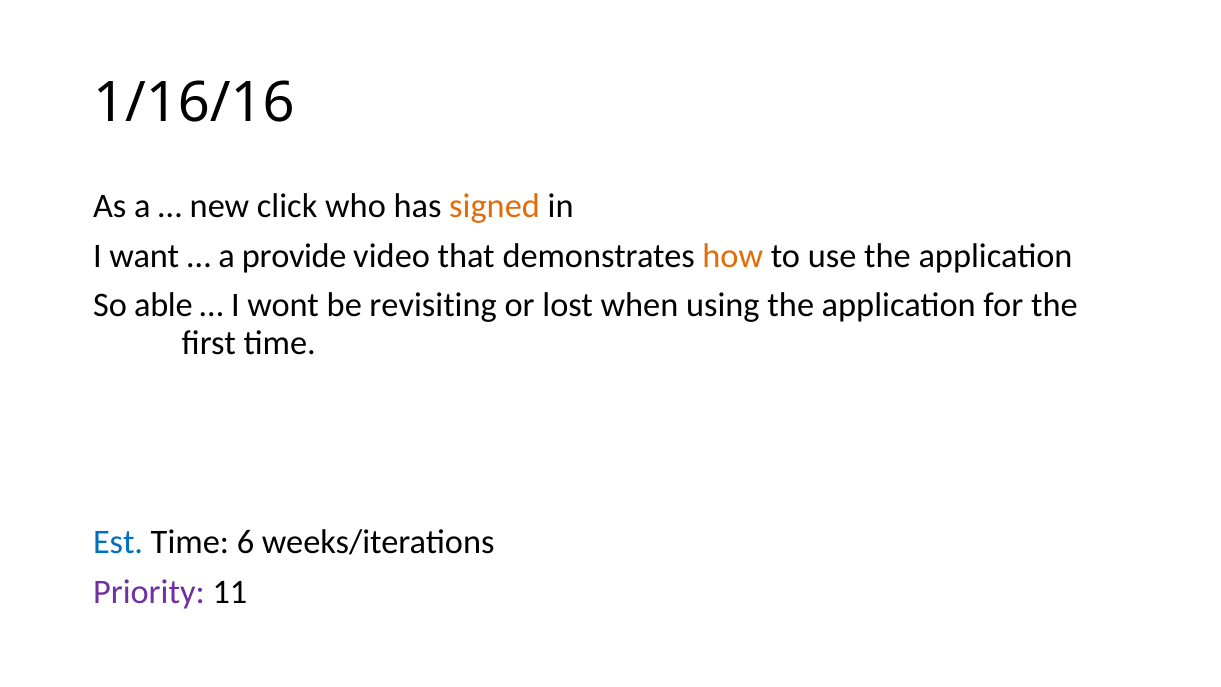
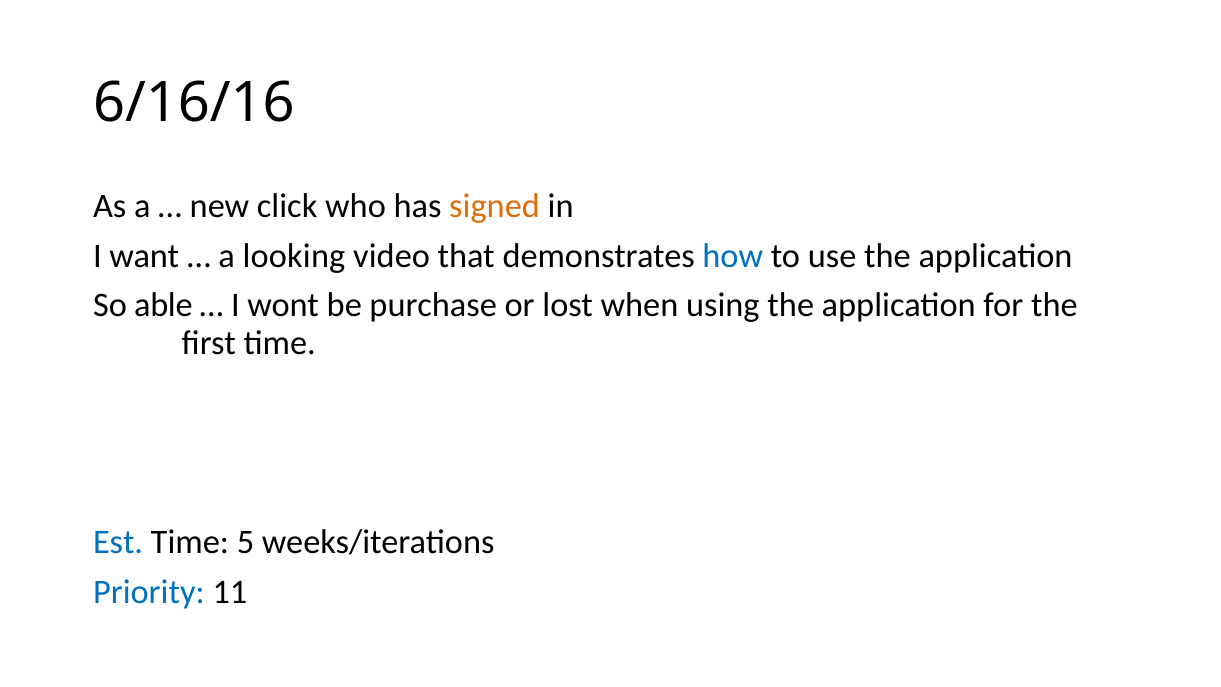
1/16/16: 1/16/16 -> 6/16/16
provide: provide -> looking
how colour: orange -> blue
revisiting: revisiting -> purchase
6: 6 -> 5
Priority colour: purple -> blue
